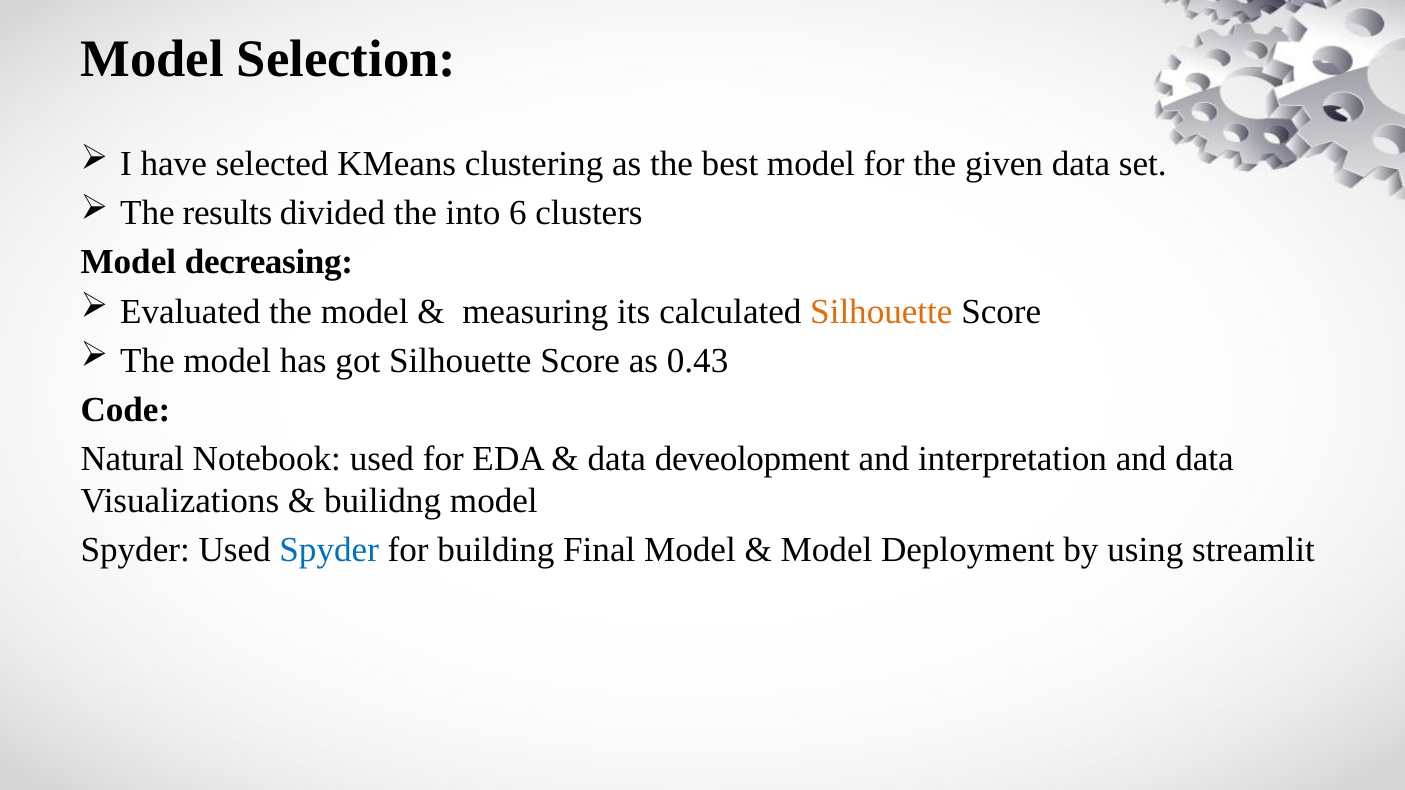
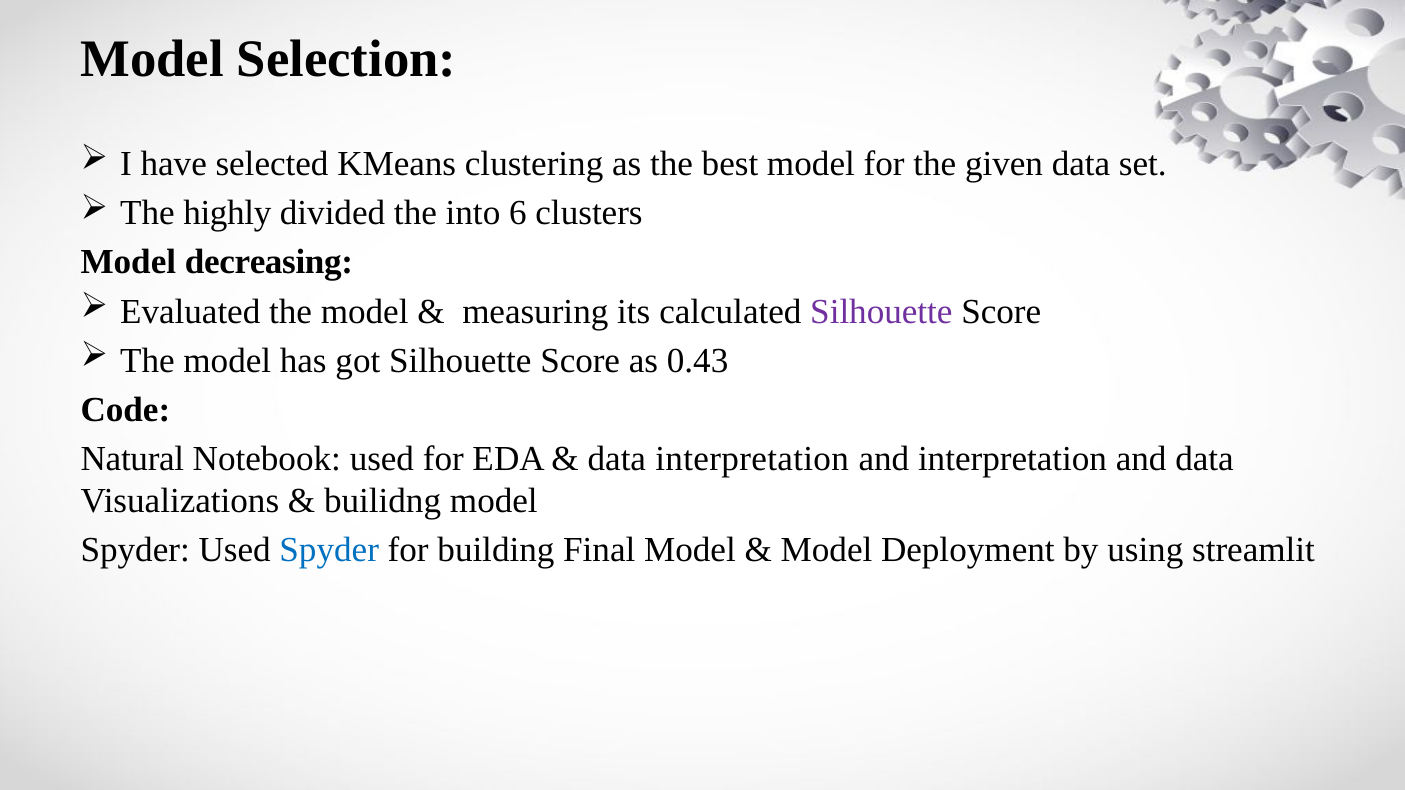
results: results -> highly
Silhouette at (881, 312) colour: orange -> purple
data deveolopment: deveolopment -> interpretation
